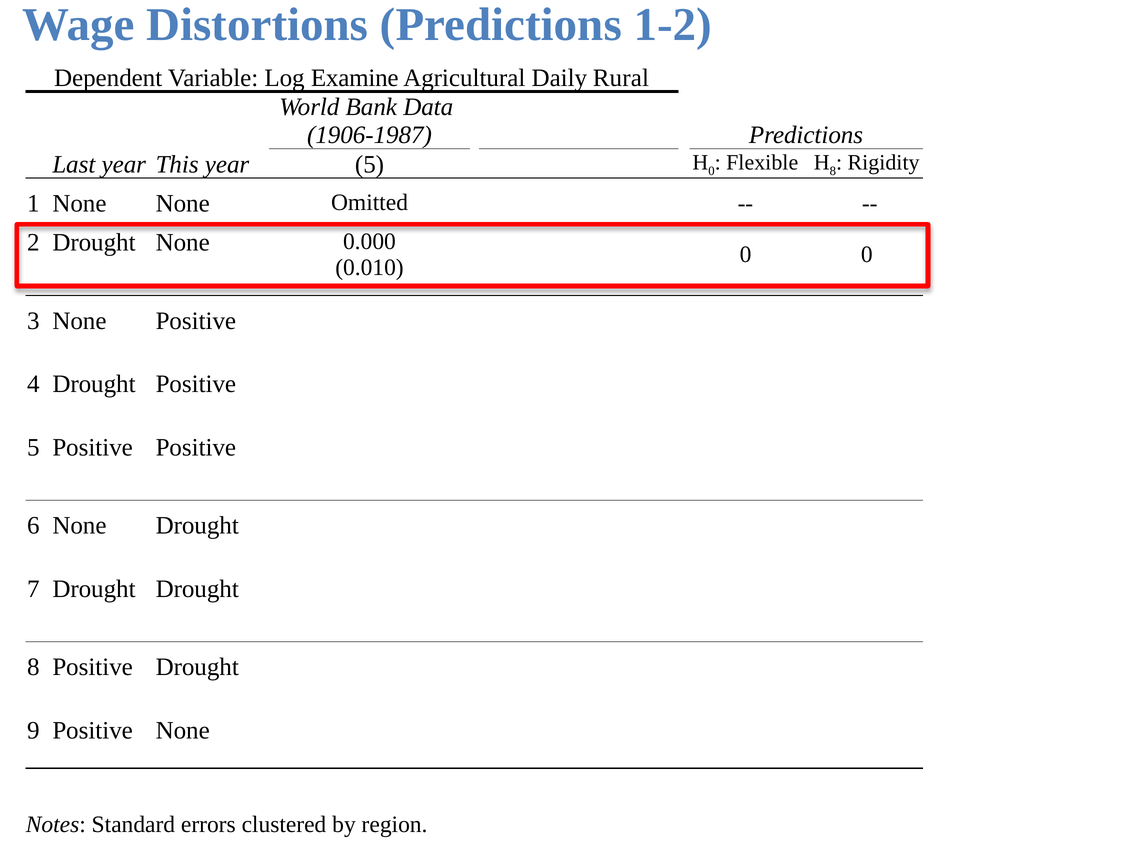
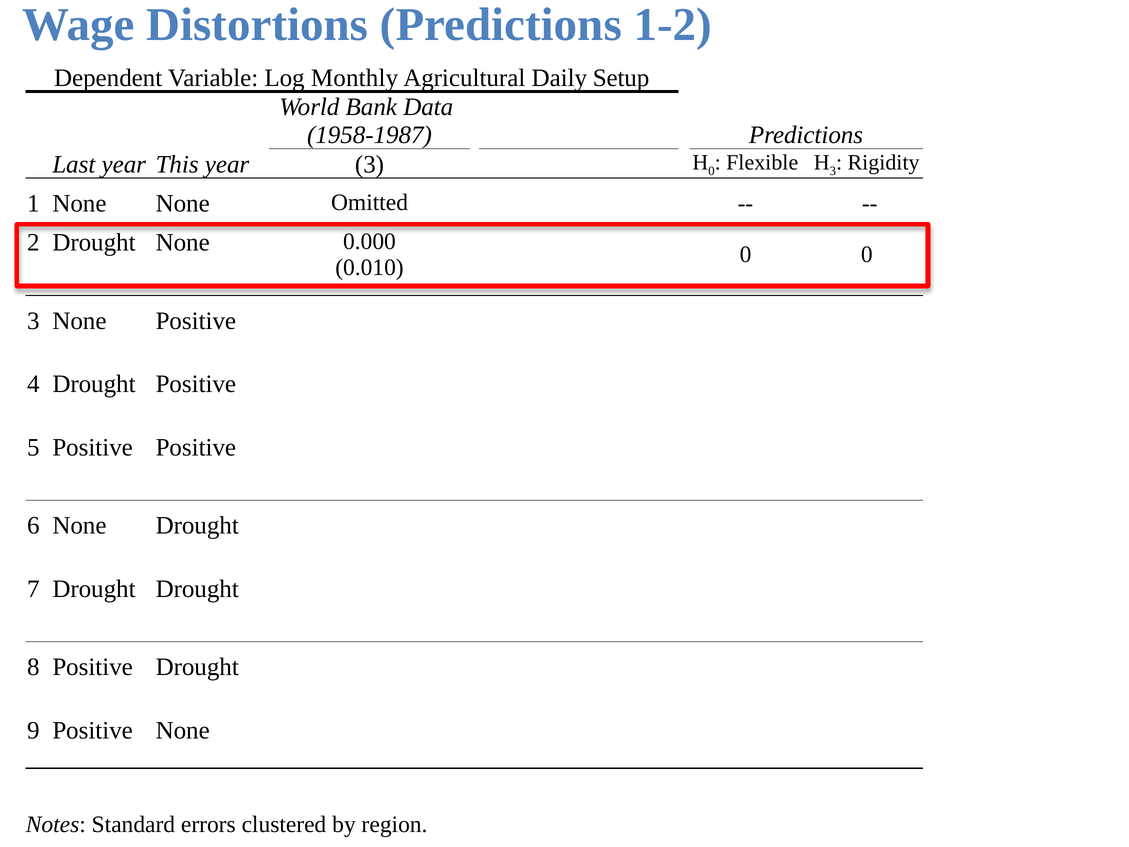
Examine: Examine -> Monthly
Rural: Rural -> Setup
1906-1987: 1906-1987 -> 1958-1987
year 5: 5 -> 3
8 at (833, 171): 8 -> 3
